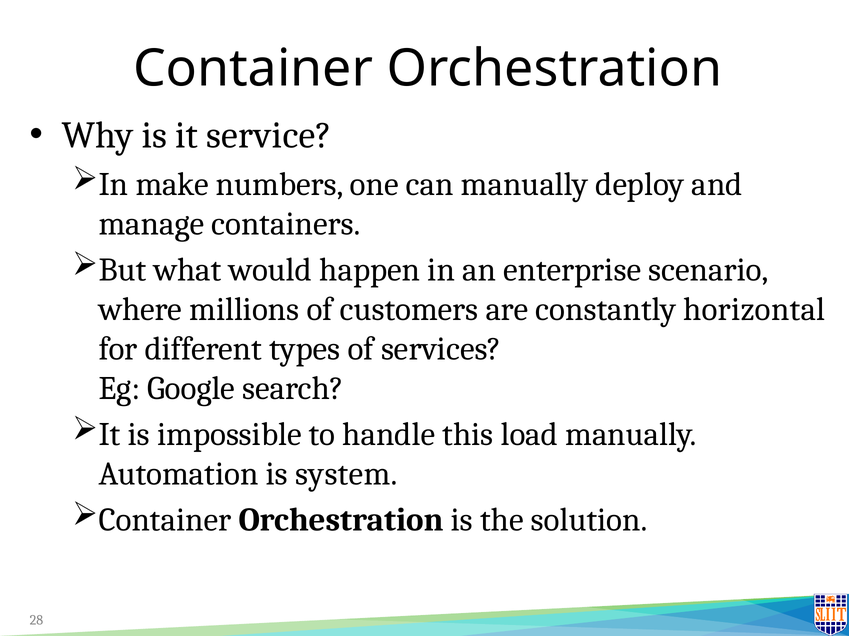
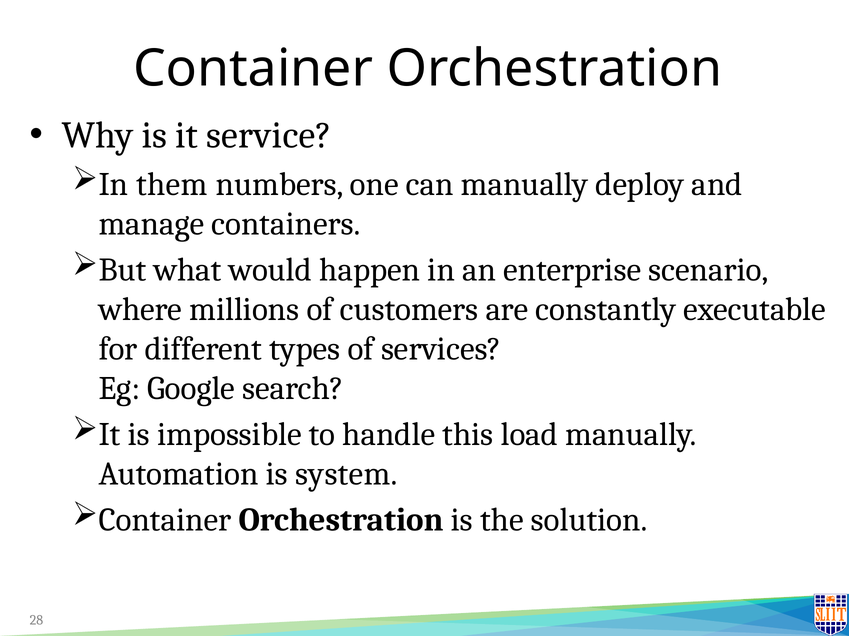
make: make -> them
horizontal: horizontal -> executable
